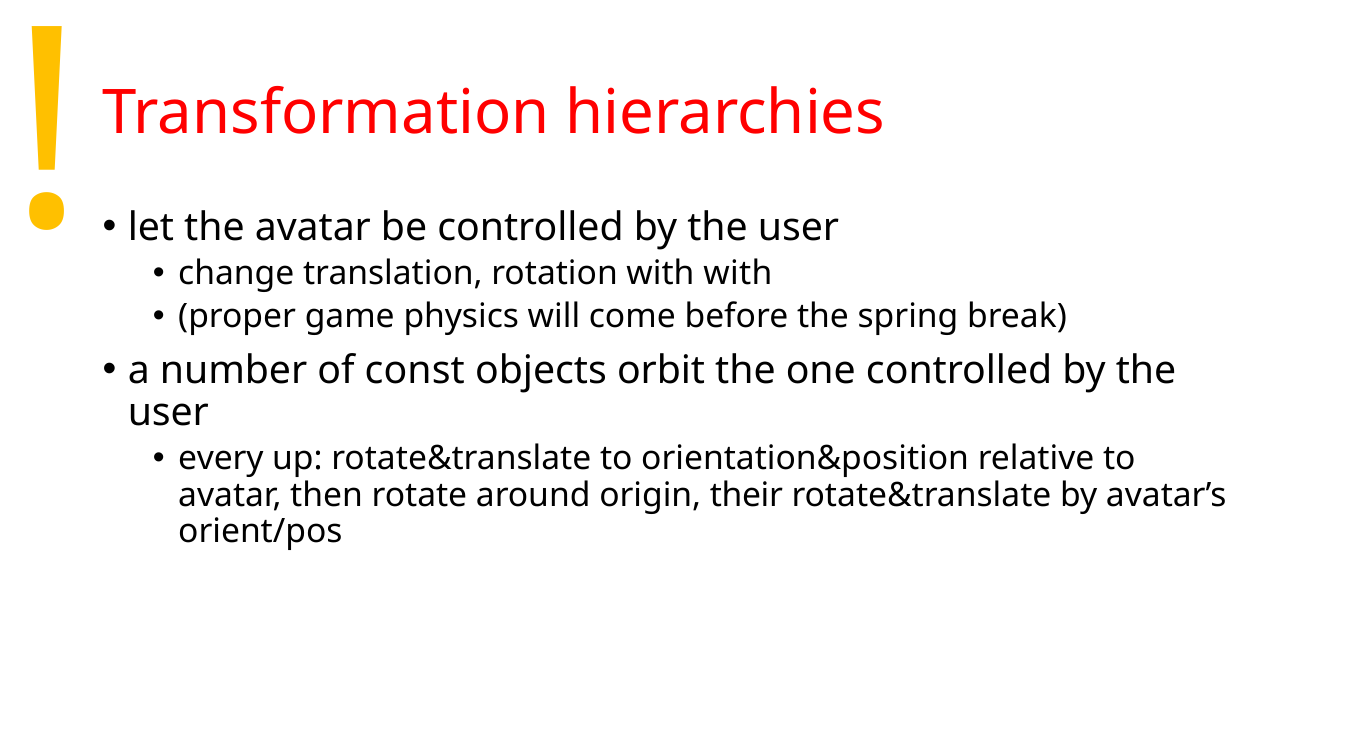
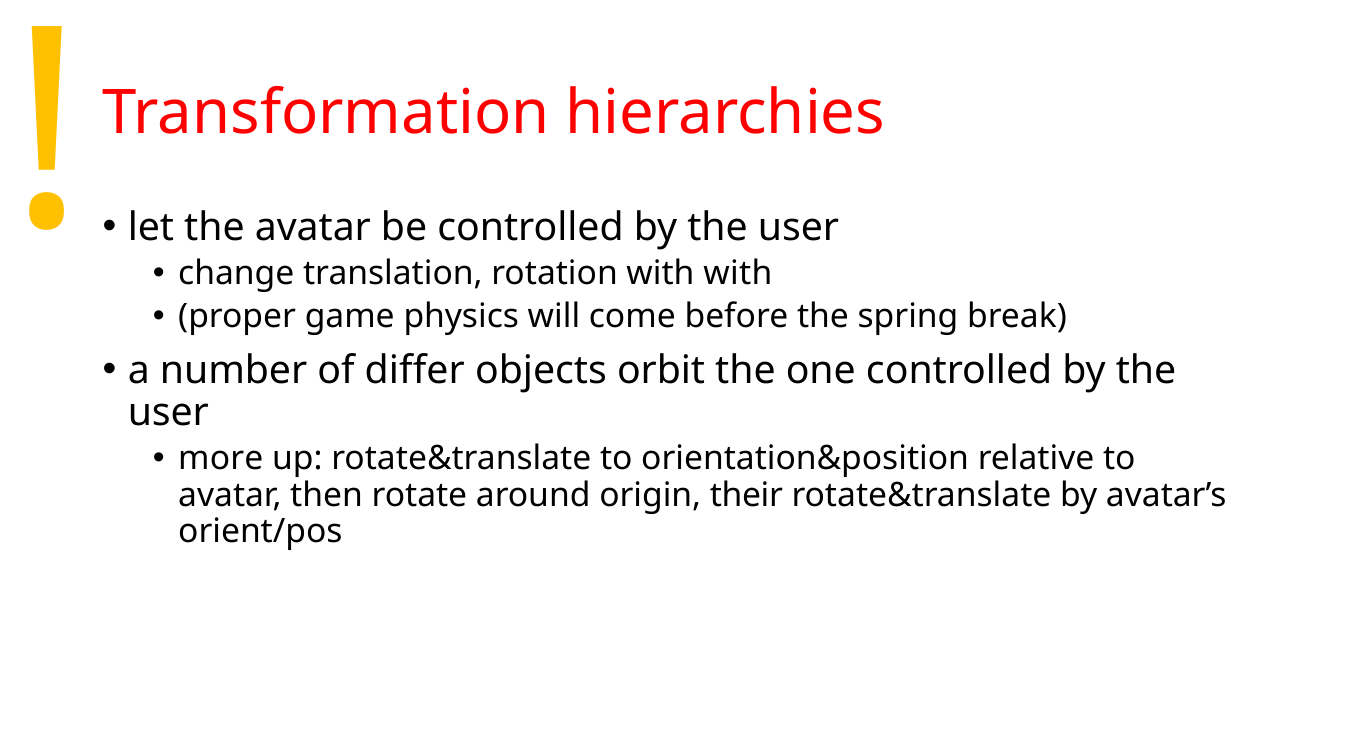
const: const -> differ
every: every -> more
